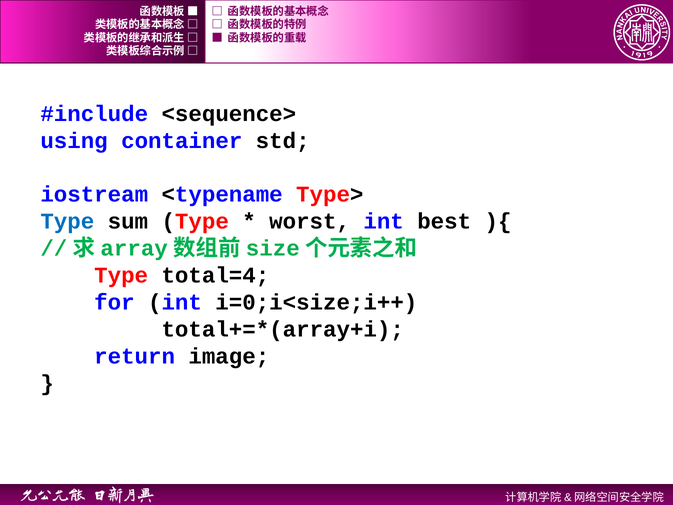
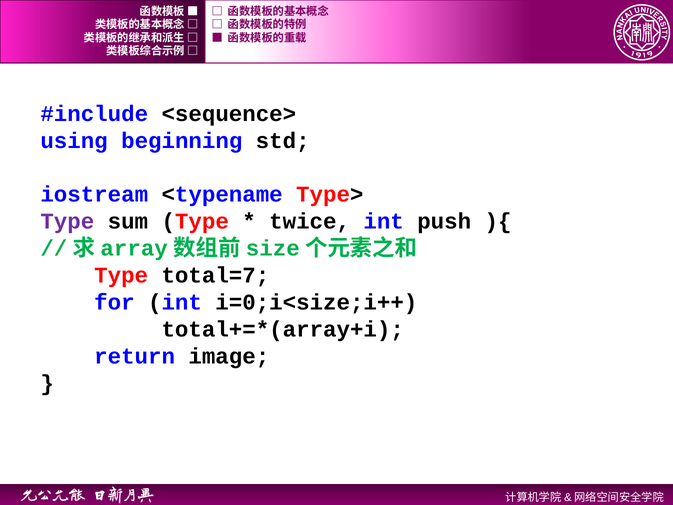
container: container -> beginning
Type at (67, 221) colour: blue -> purple
worst: worst -> twice
best: best -> push
total=4: total=4 -> total=7
